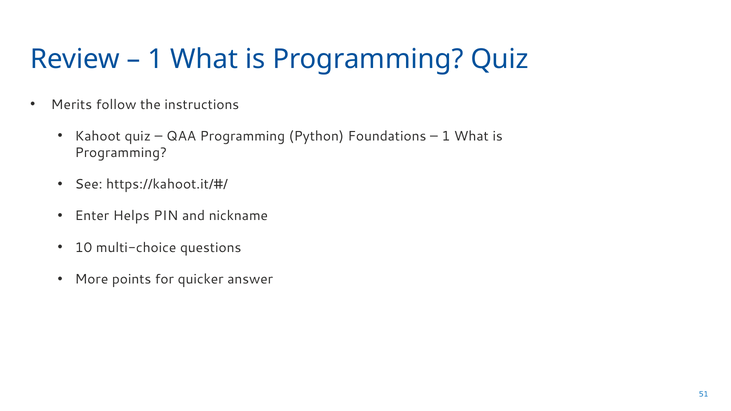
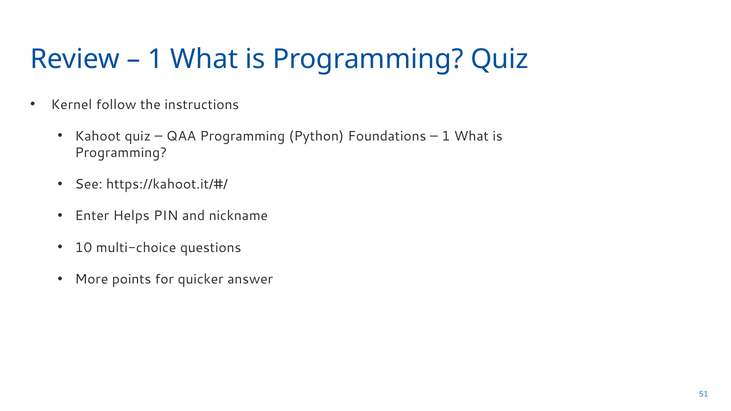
Merits: Merits -> Kernel
